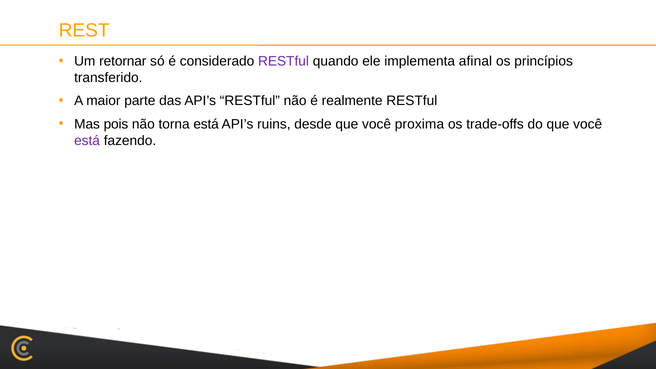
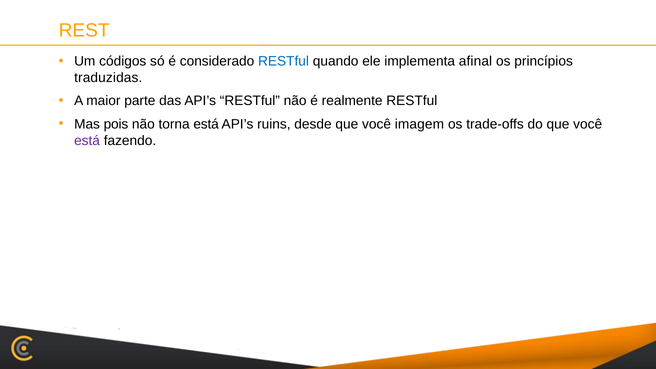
retornar: retornar -> códigos
RESTful at (284, 61) colour: purple -> blue
transferido: transferido -> traduzidas
proxima: proxima -> imagem
